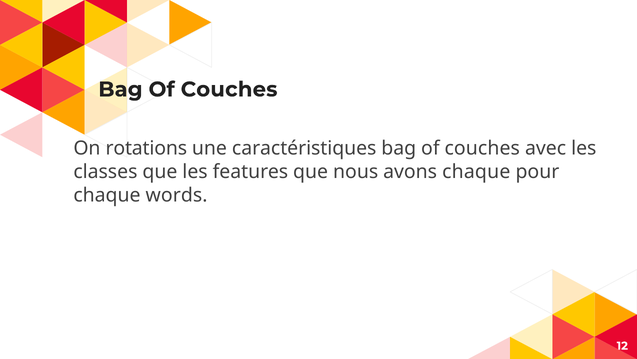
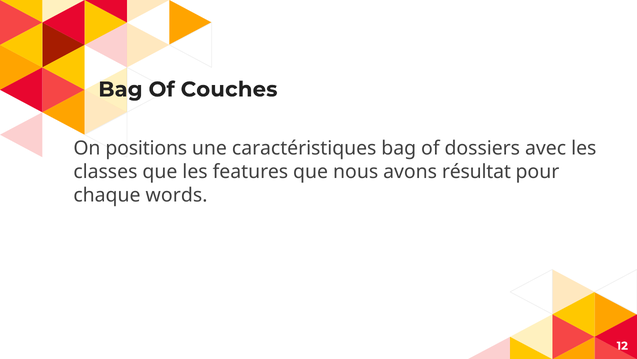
rotations: rotations -> positions
couches at (482, 148): couches -> dossiers
avons chaque: chaque -> résultat
